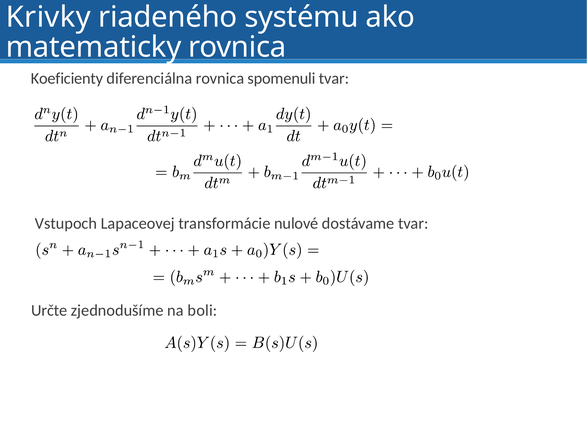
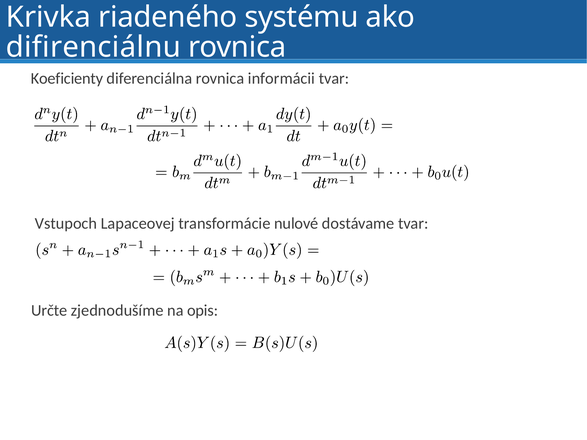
Krivky: Krivky -> Krivka
matematicky: matematicky -> difirenciálnu
spomenuli: spomenuli -> informácii
boli: boli -> opis
